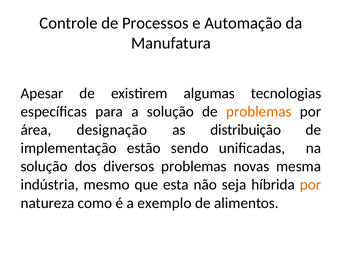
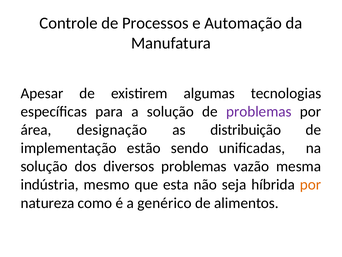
problemas at (259, 111) colour: orange -> purple
novas: novas -> vazão
exemplo: exemplo -> genérico
